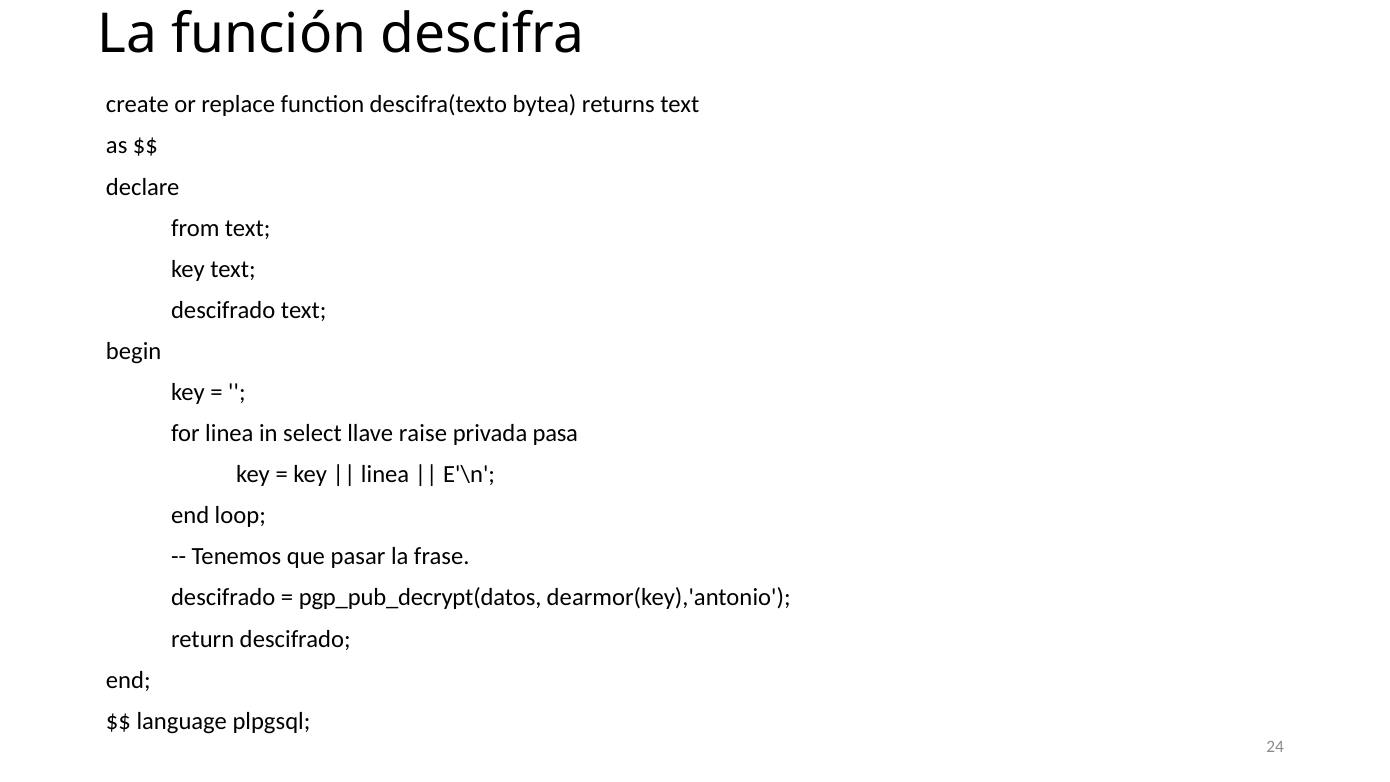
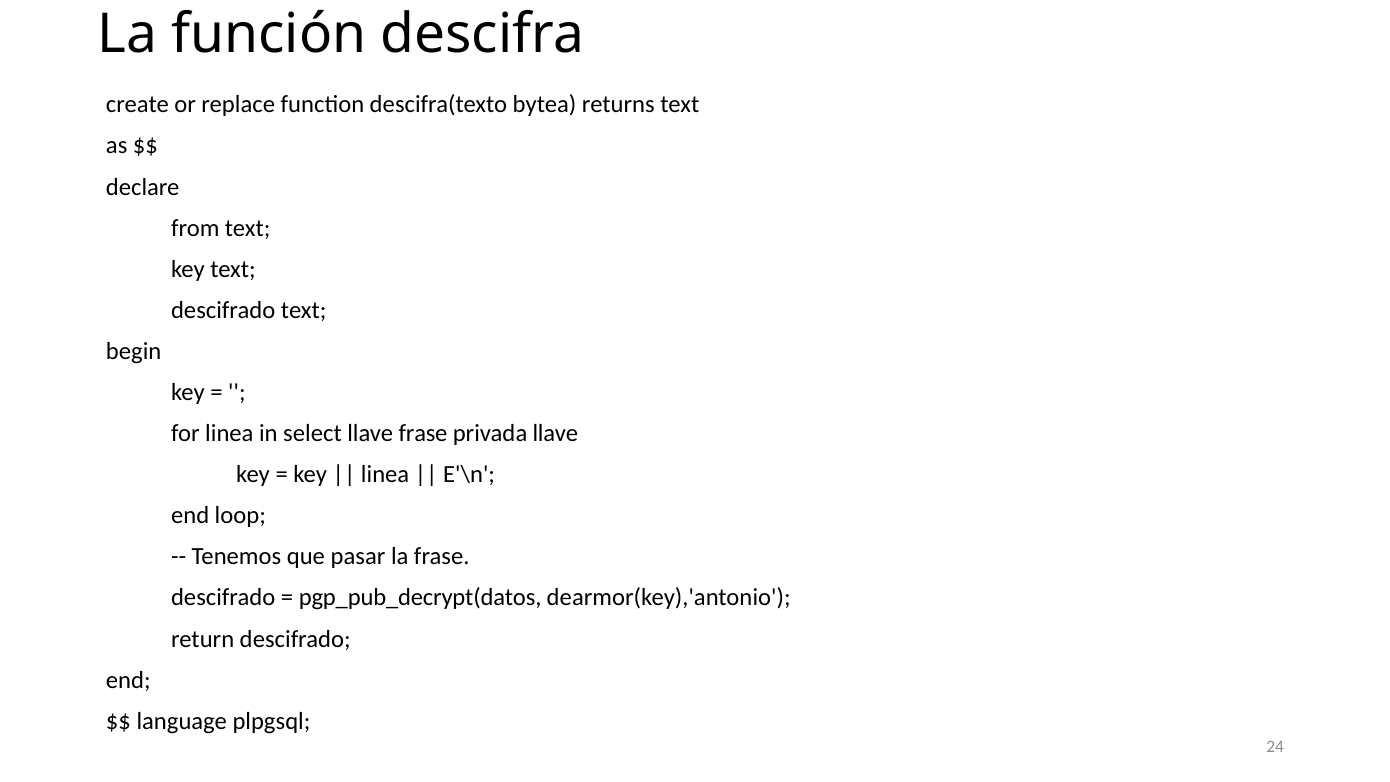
llave raise: raise -> frase
privada pasa: pasa -> llave
